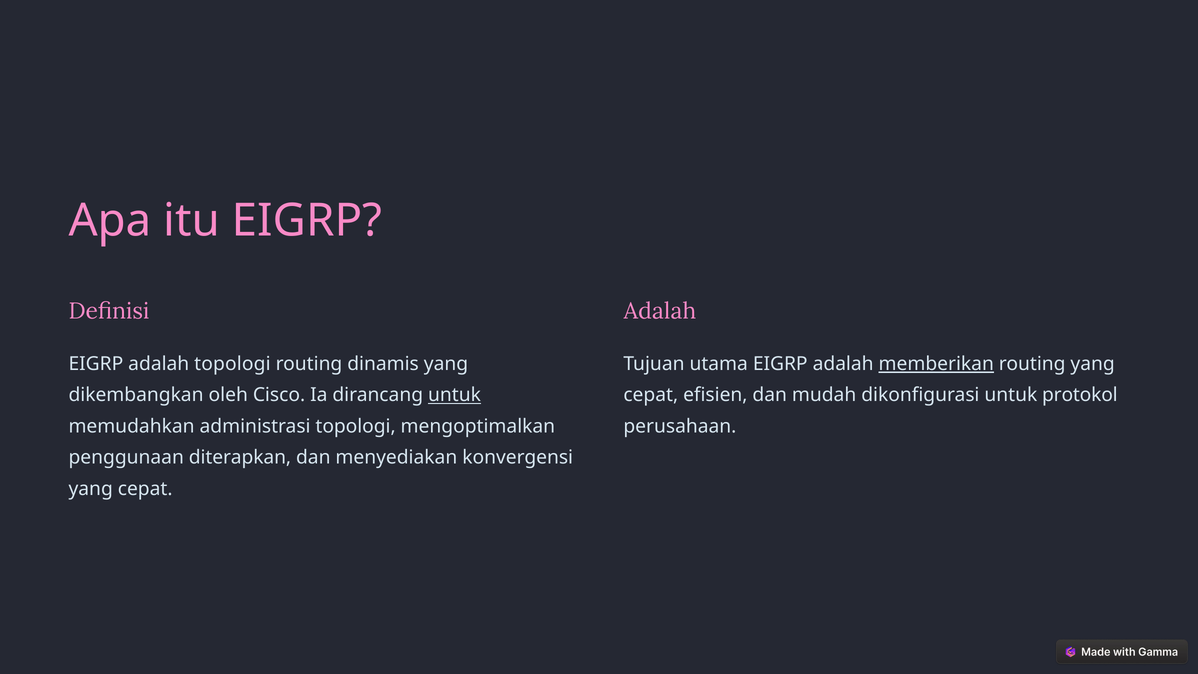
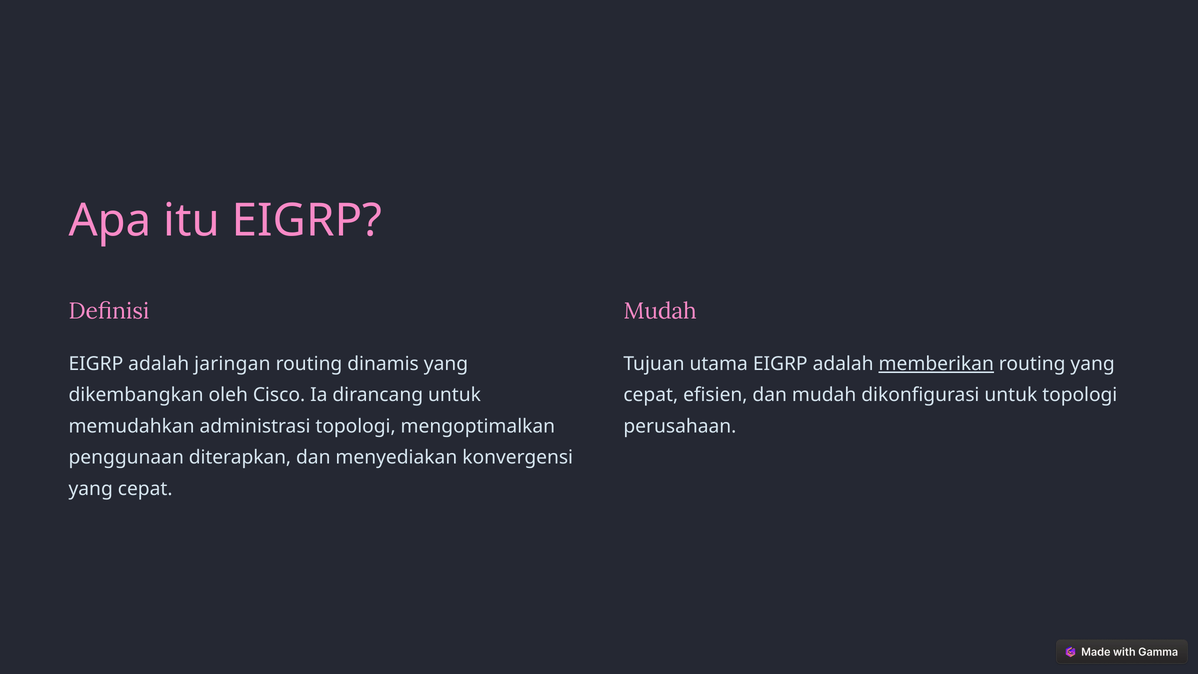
Adalah at (660, 311): Adalah -> Mudah
adalah topologi: topologi -> jaringan
untuk at (454, 395) underline: present -> none
untuk protokol: protokol -> topologi
